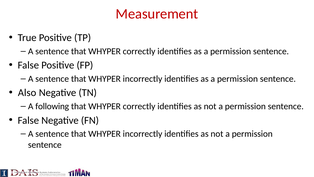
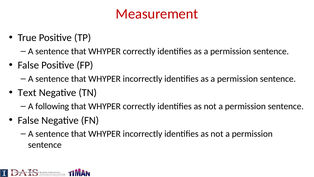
Also: Also -> Text
